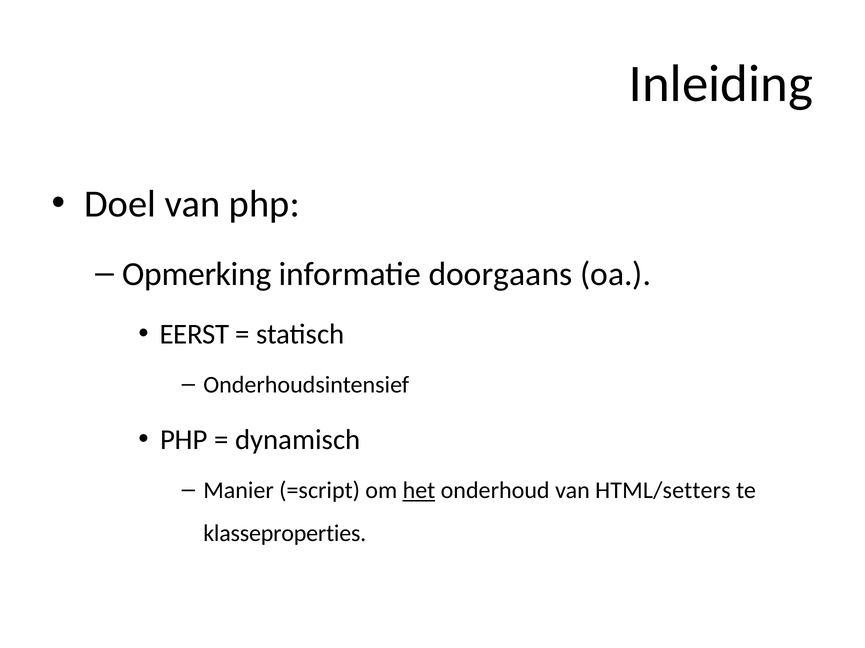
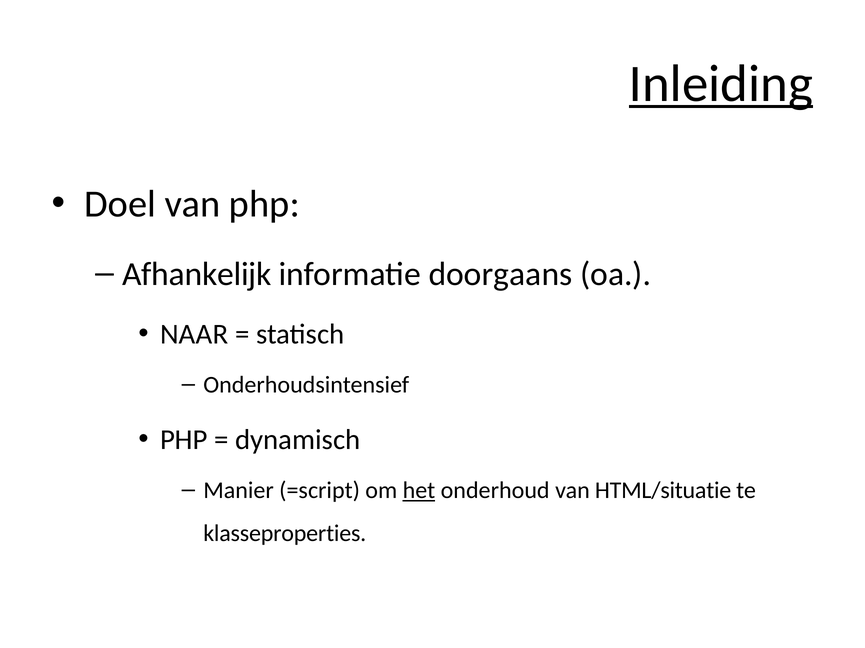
Inleiding underline: none -> present
Opmerking: Opmerking -> Afhankelijk
EERST: EERST -> NAAR
HTML/setters: HTML/setters -> HTML/situatie
